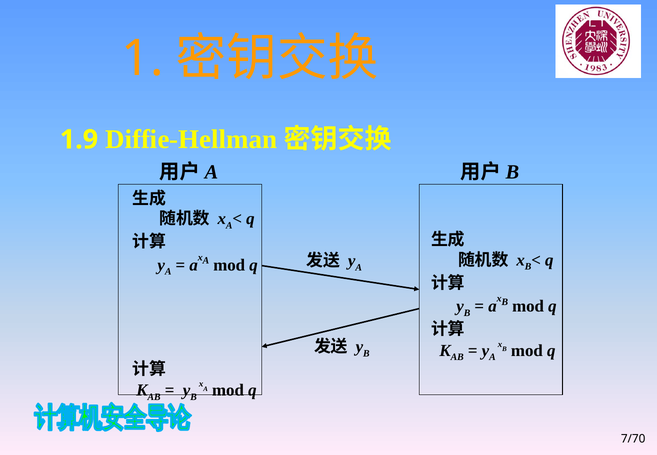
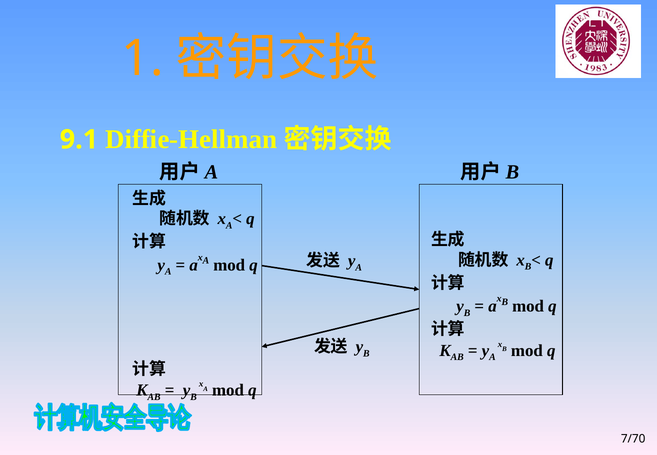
1.9: 1.9 -> 9.1
